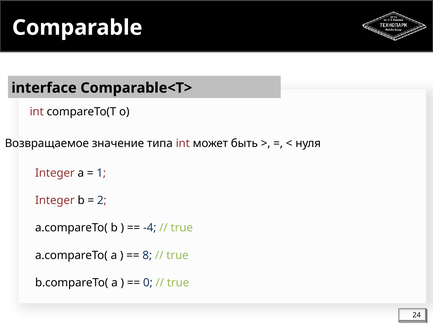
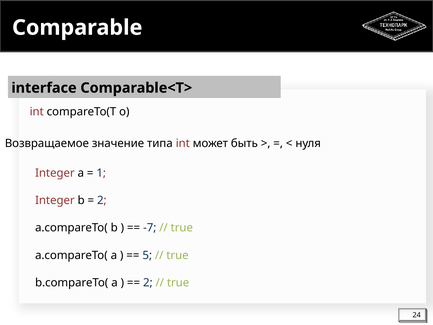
-4: -4 -> -7
8: 8 -> 5
0 at (148, 283): 0 -> 2
